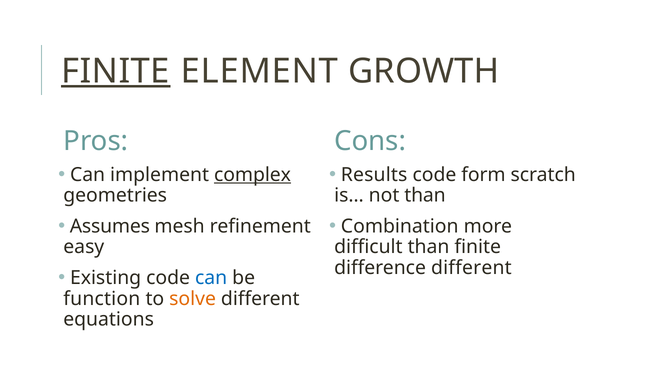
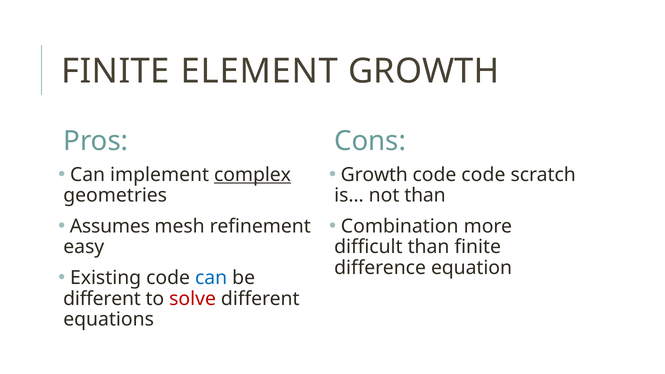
FINITE at (115, 71) underline: present -> none
Results at (374, 175): Results -> Growth
code form: form -> code
difference different: different -> equation
function at (102, 299): function -> different
solve colour: orange -> red
